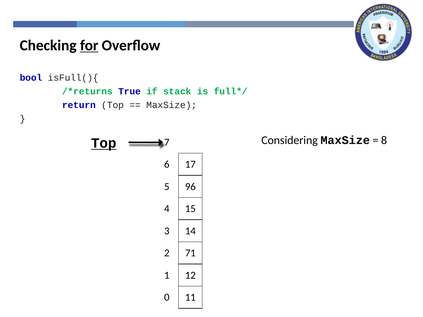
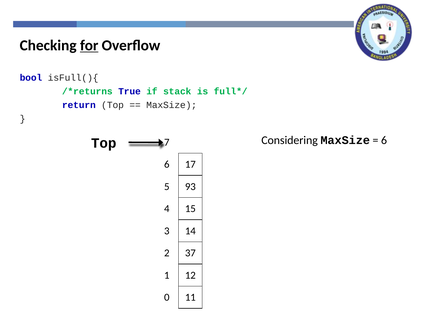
Top at (104, 143) underline: present -> none
8 at (384, 140): 8 -> 6
96: 96 -> 93
71: 71 -> 37
